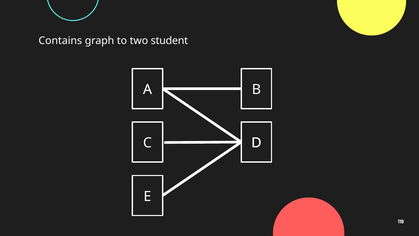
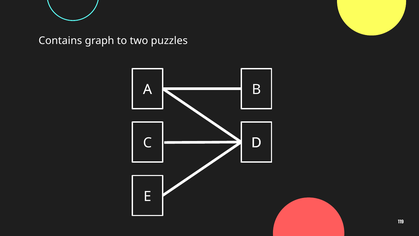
student: student -> puzzles
